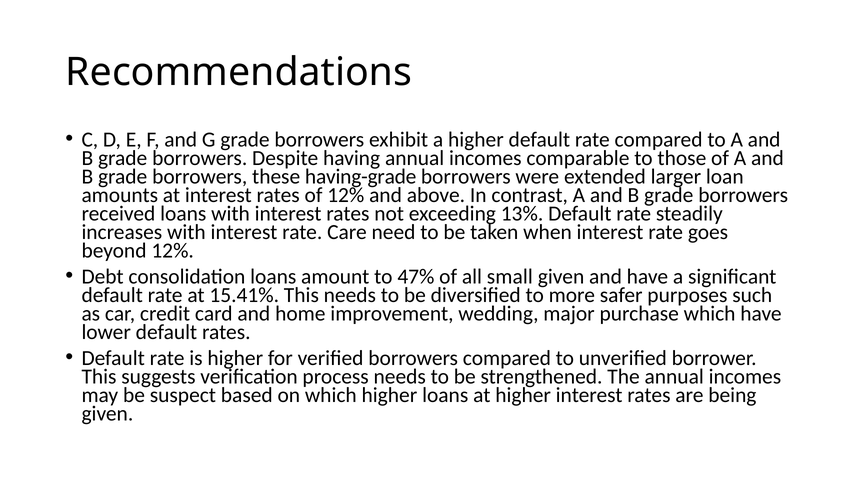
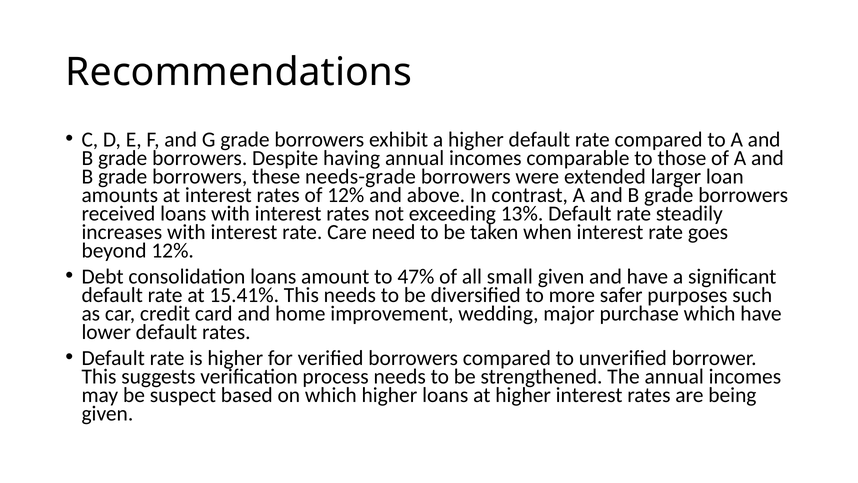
having-grade: having-grade -> needs-grade
